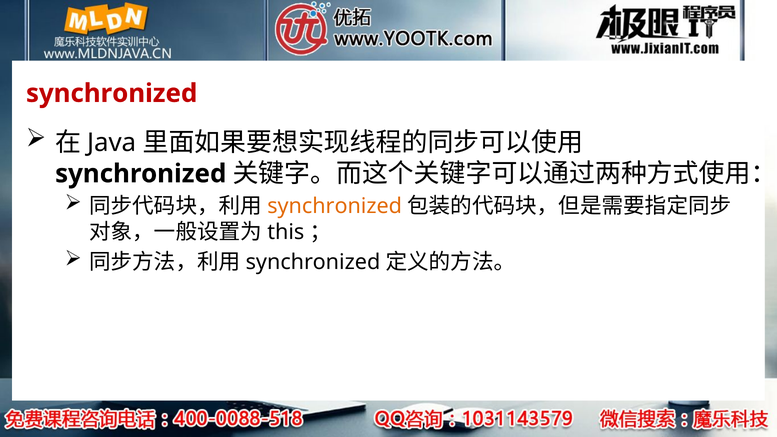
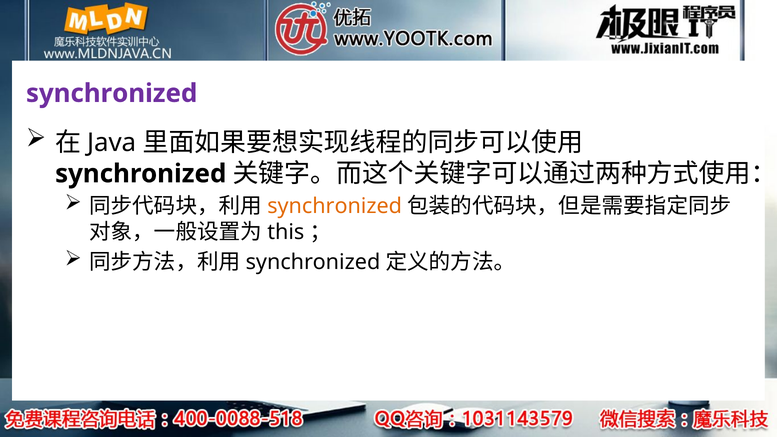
synchronized at (112, 93) colour: red -> purple
